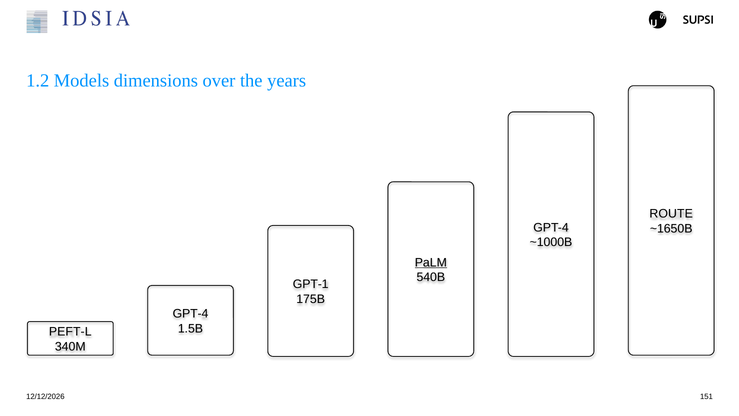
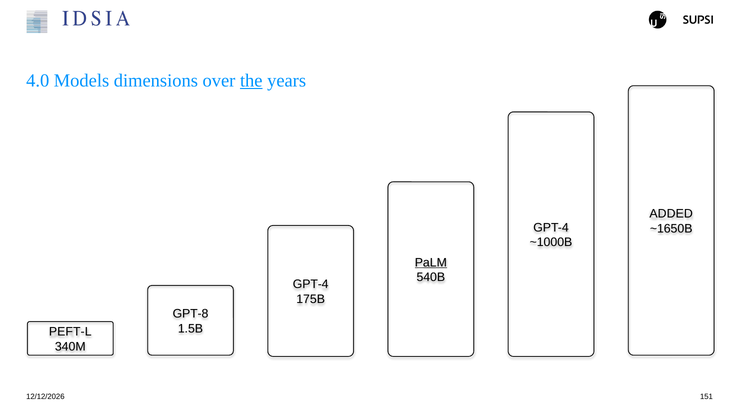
1.2: 1.2 -> 4.0
the underline: none -> present
ROUTE: ROUTE -> ADDED
GPT-1 at (311, 284): GPT-1 -> GPT-4
GPT-4 at (191, 314): GPT-4 -> GPT-8
